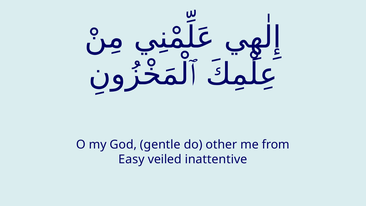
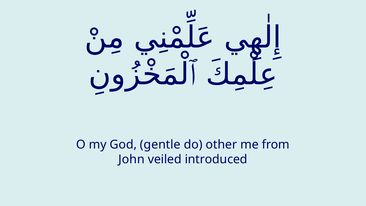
Easy: Easy -> John
inattentive: inattentive -> introduced
